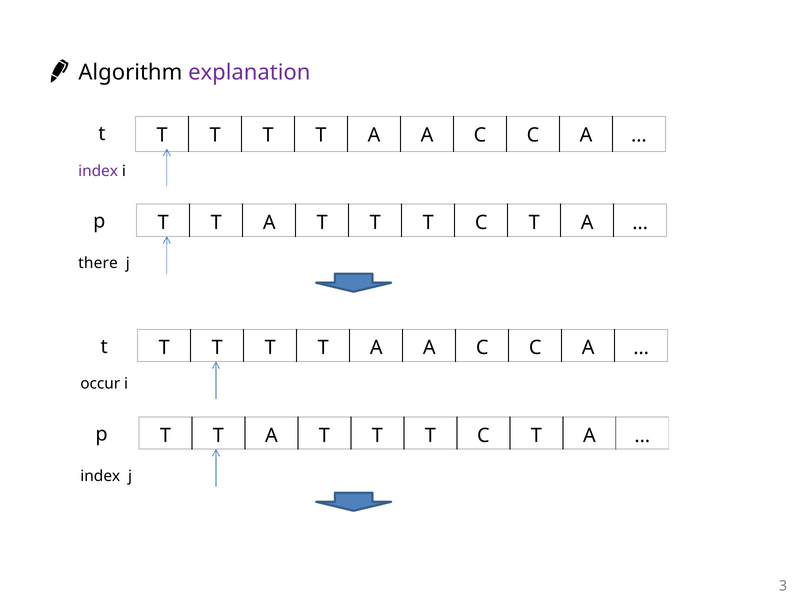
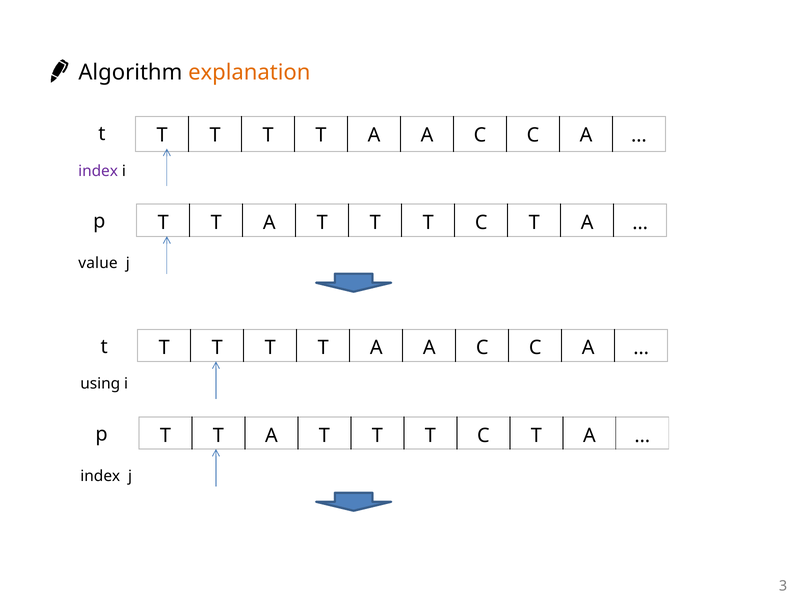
explanation colour: purple -> orange
there: there -> value
occur: occur -> using
